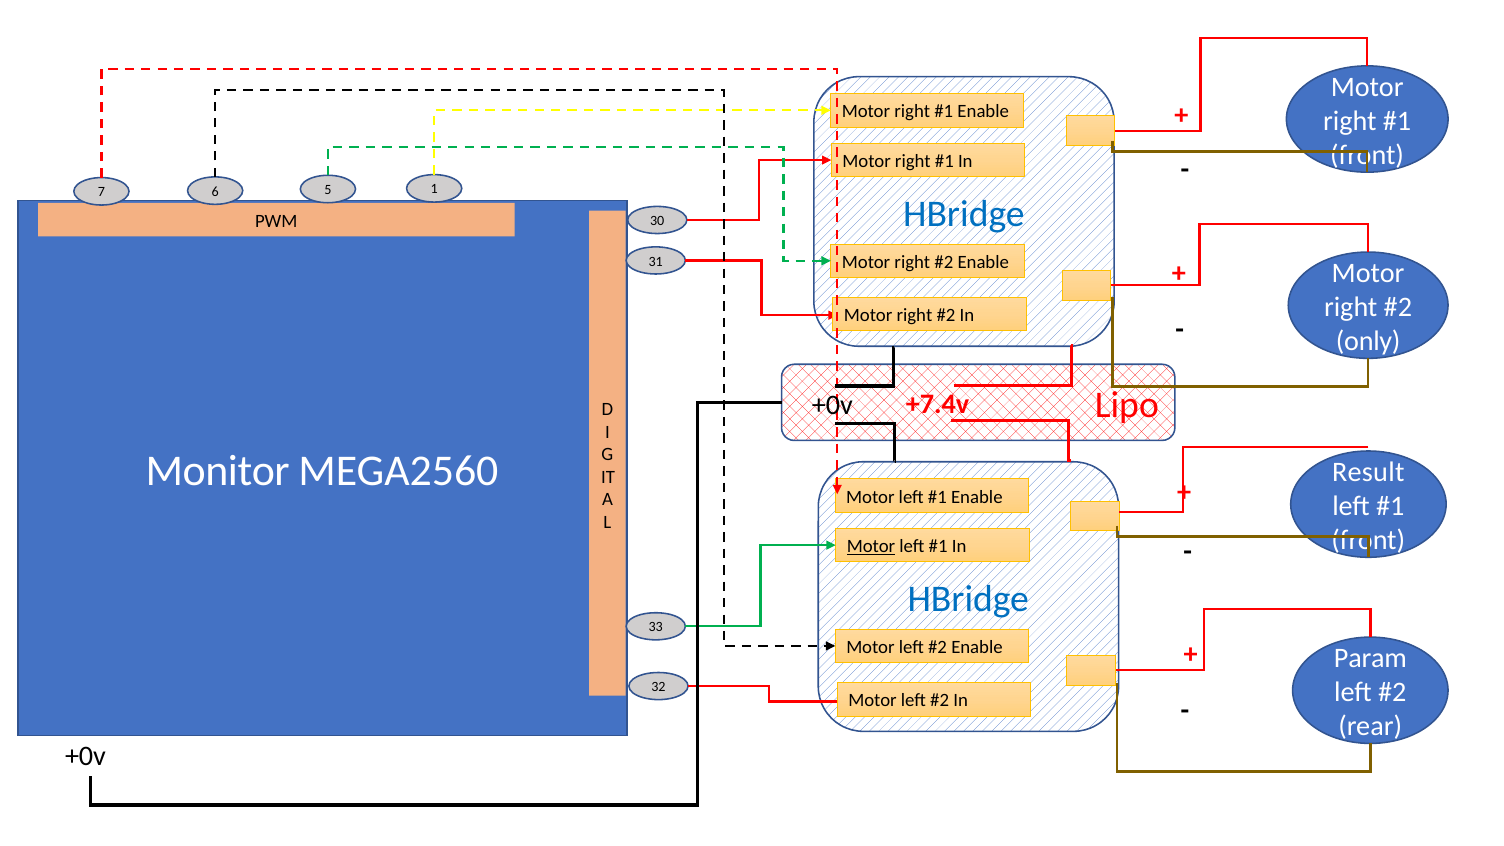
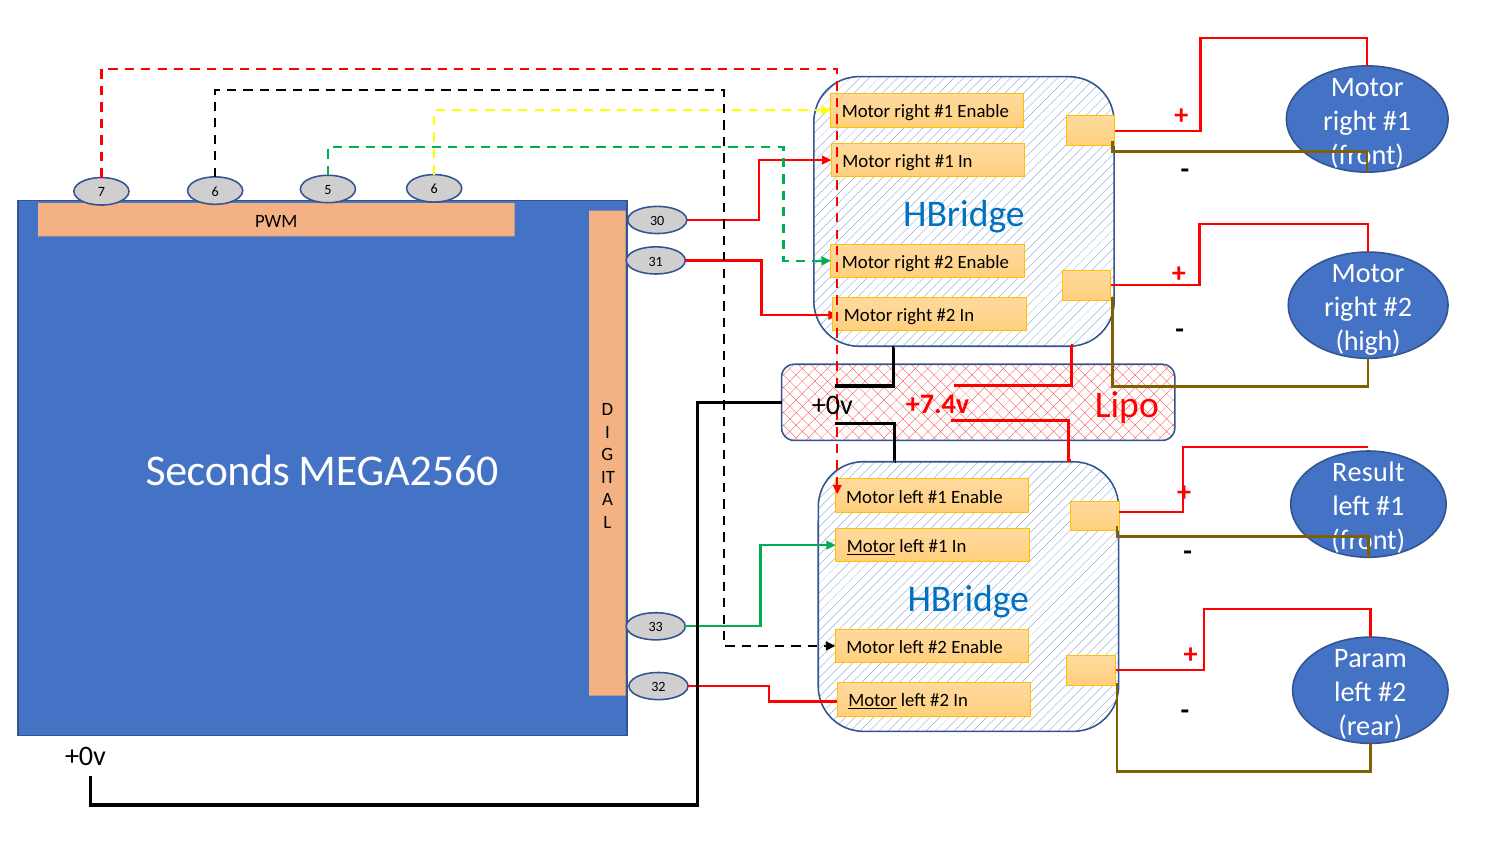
5 1: 1 -> 6
only: only -> high
Monitor: Monitor -> Seconds
Motor at (873, 701) underline: none -> present
